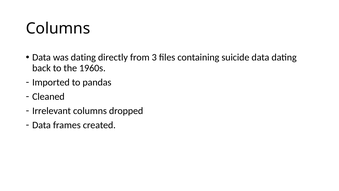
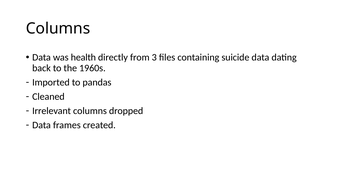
was dating: dating -> health
